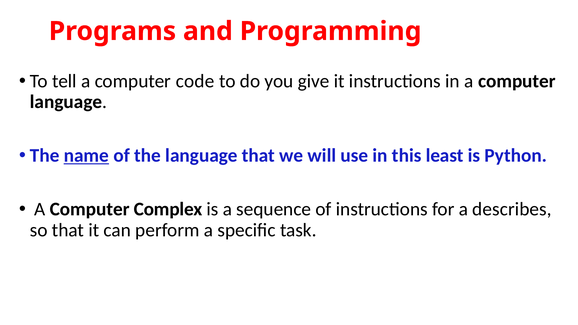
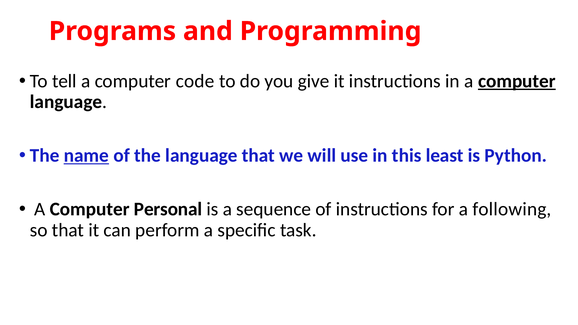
computer at (517, 81) underline: none -> present
Complex: Complex -> Personal
describes: describes -> following
